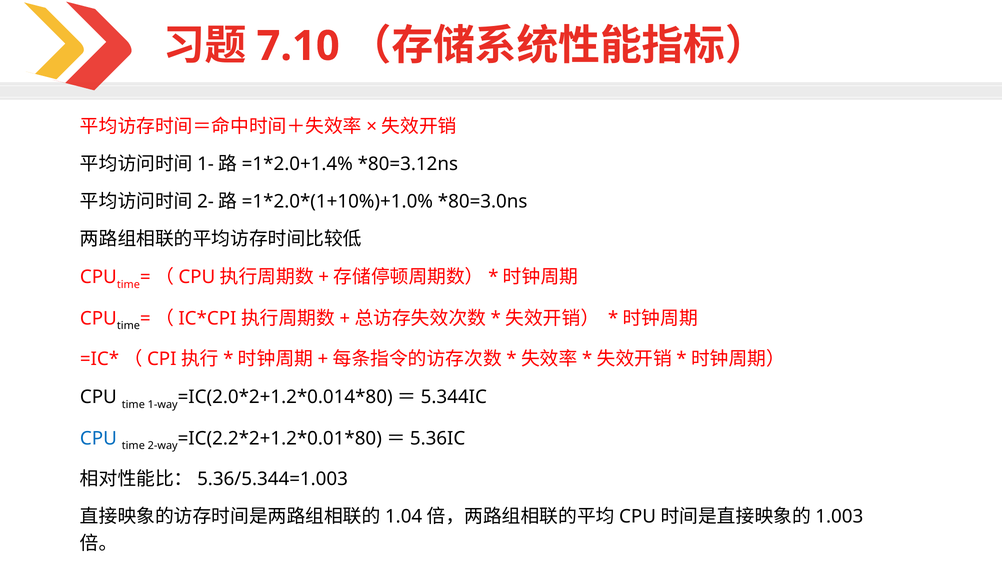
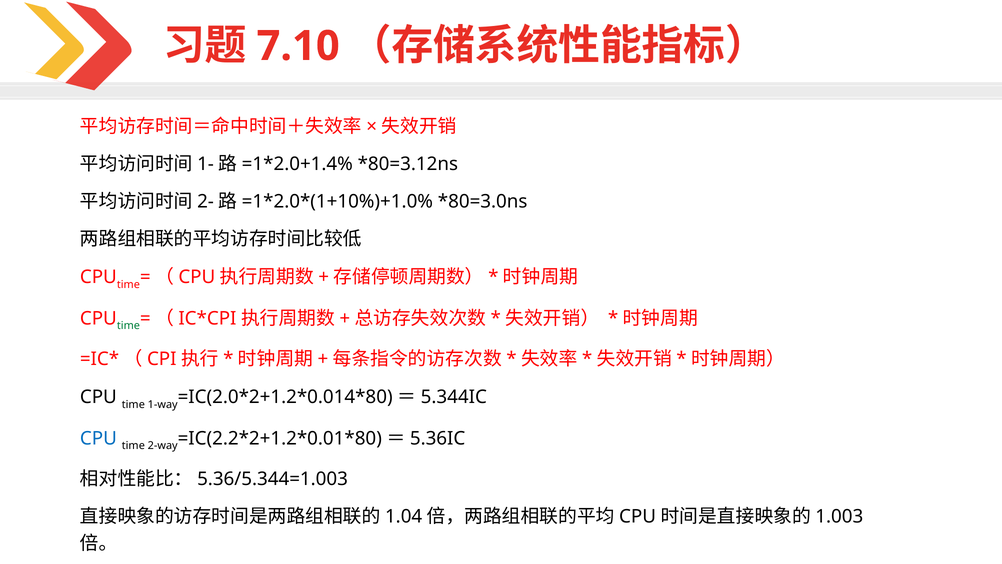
time at (128, 326) colour: black -> green
